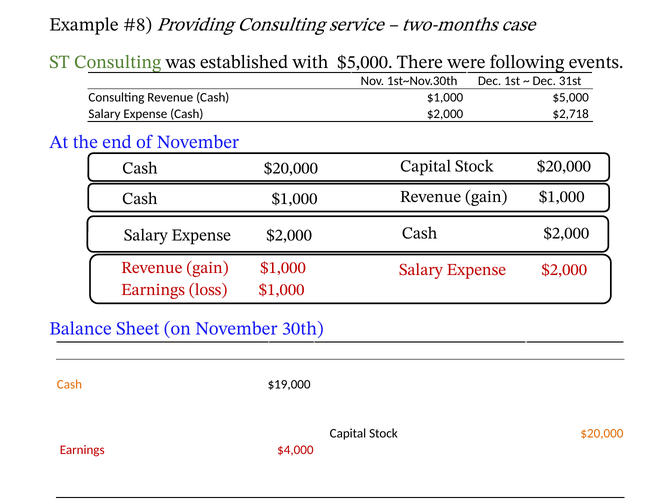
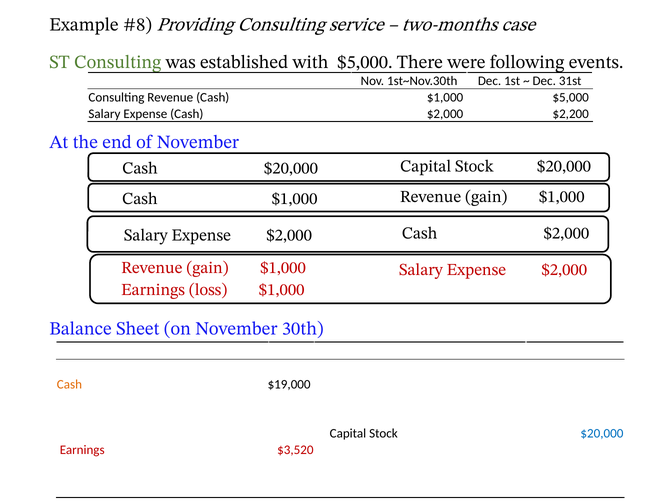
$2,718: $2,718 -> $2,200
$20,000 at (602, 434) colour: orange -> blue
$4,000: $4,000 -> $3,520
